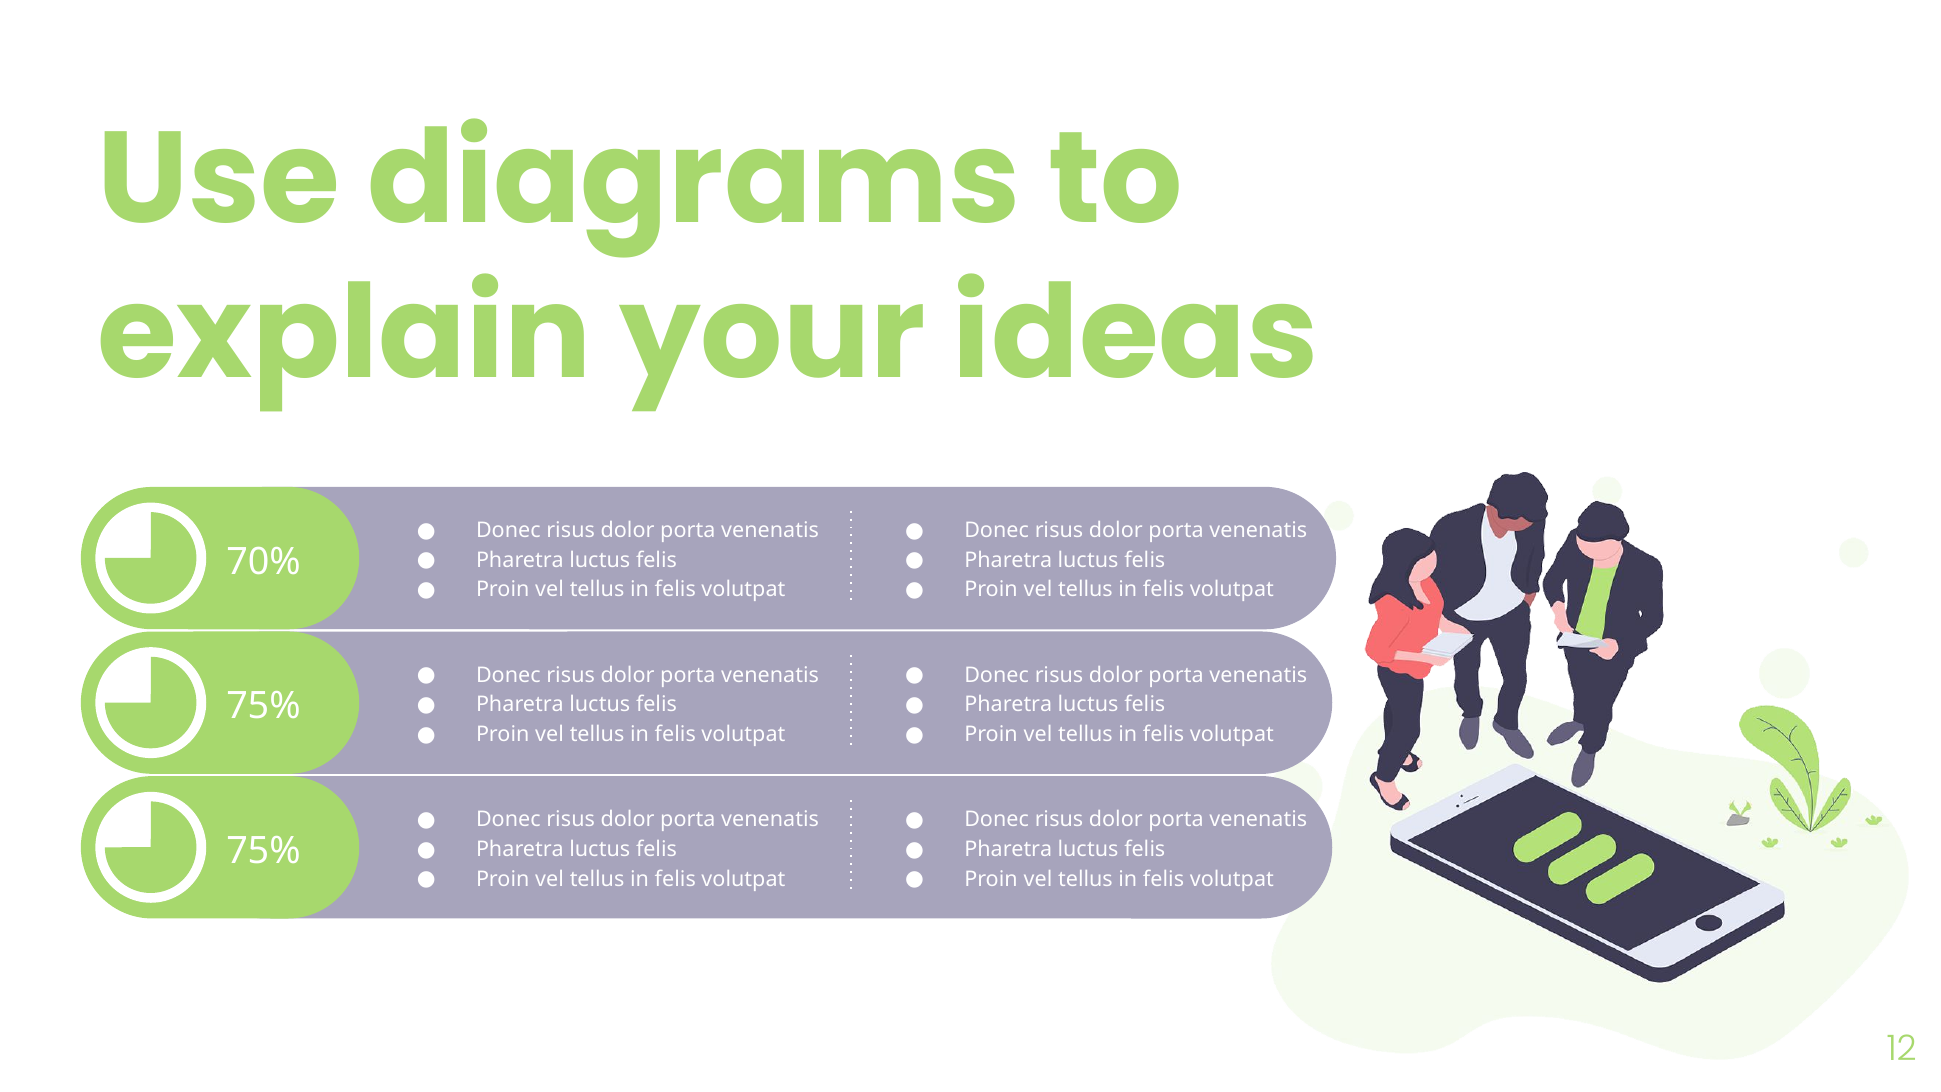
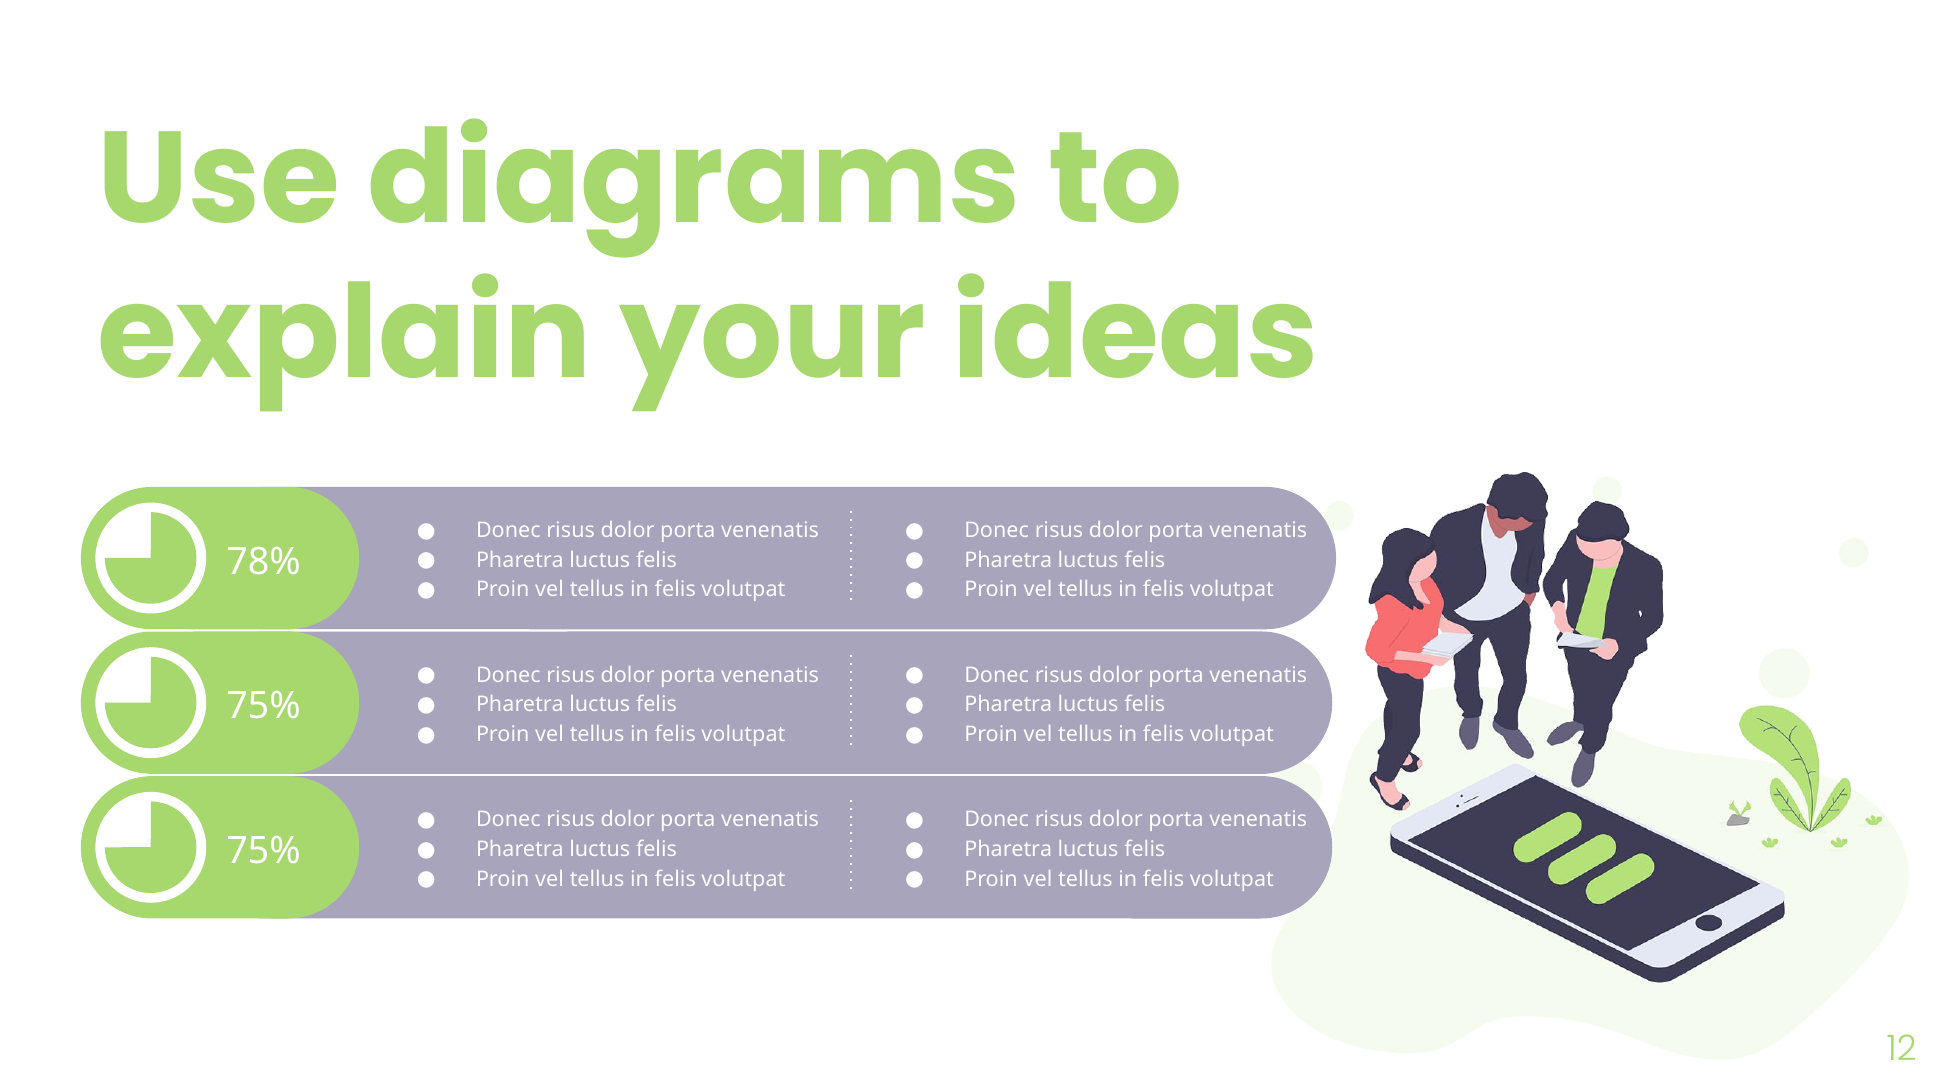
70%: 70% -> 78%
